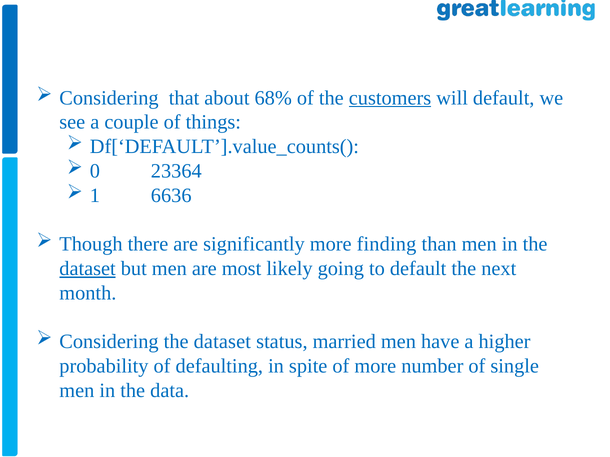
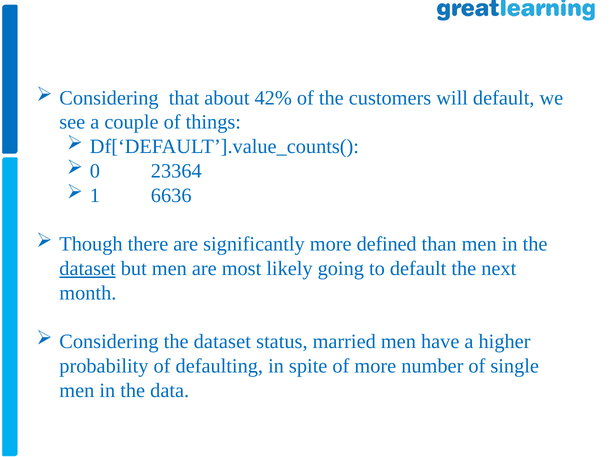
68%: 68% -> 42%
customers underline: present -> none
finding: finding -> defined
